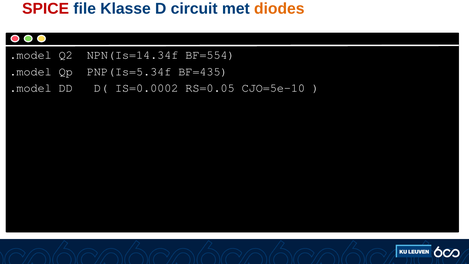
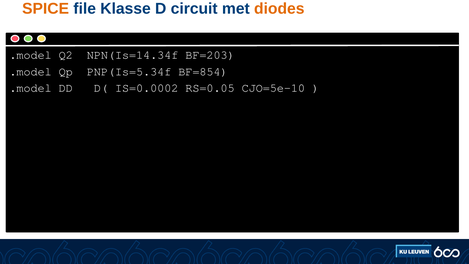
SPICE colour: red -> orange
BF=554: BF=554 -> BF=203
BF=435: BF=435 -> BF=854
